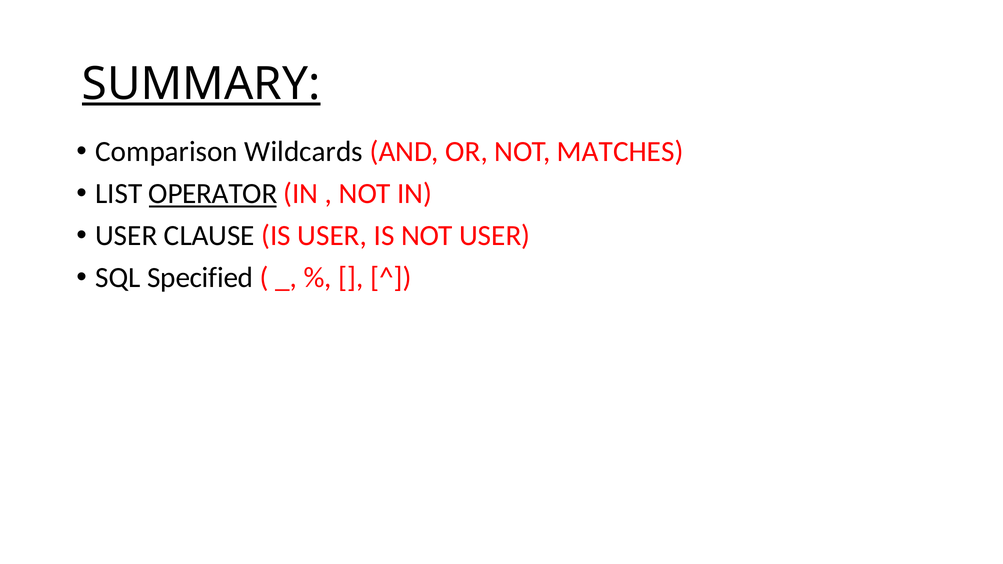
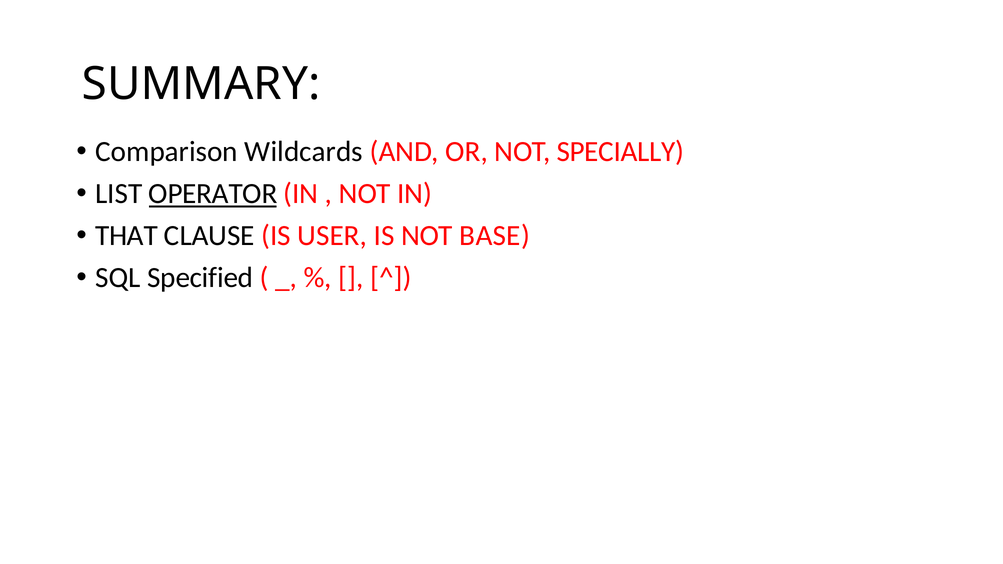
SUMMARY underline: present -> none
MATCHES: MATCHES -> SPECIALLY
USER at (126, 236): USER -> THAT
NOT USER: USER -> BASE
